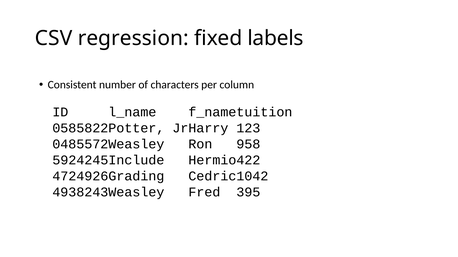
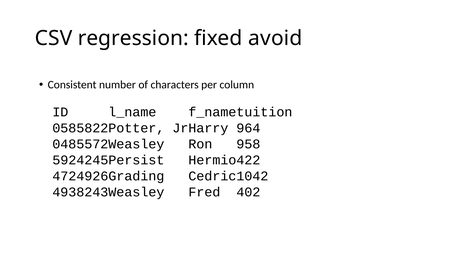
labels: labels -> avoid
123: 123 -> 964
5924245Include: 5924245Include -> 5924245Persist
395: 395 -> 402
